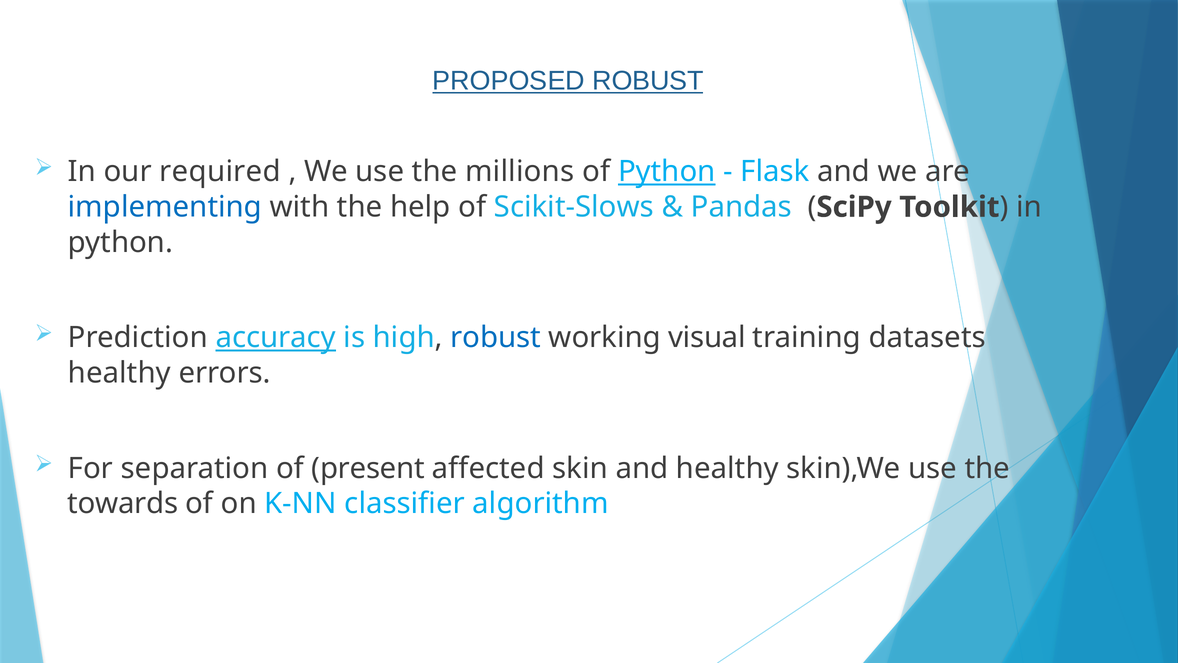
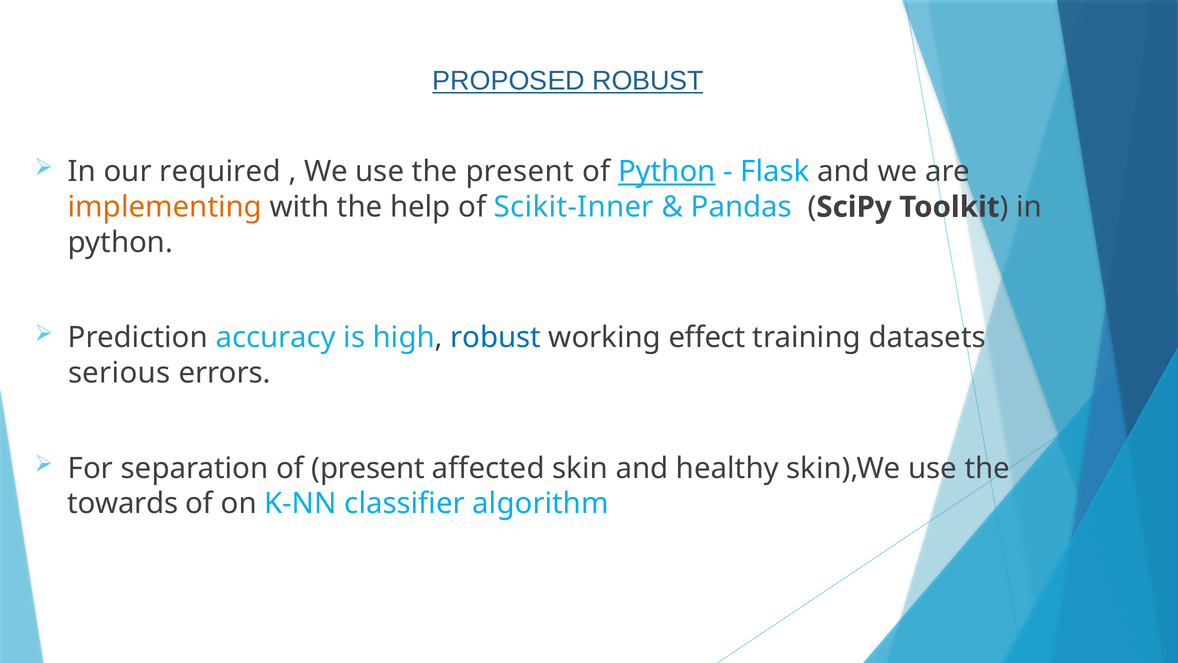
the millions: millions -> present
implementing colour: blue -> orange
Scikit-Slows: Scikit-Slows -> Scikit-Inner
accuracy underline: present -> none
visual: visual -> effect
healthy at (119, 373): healthy -> serious
